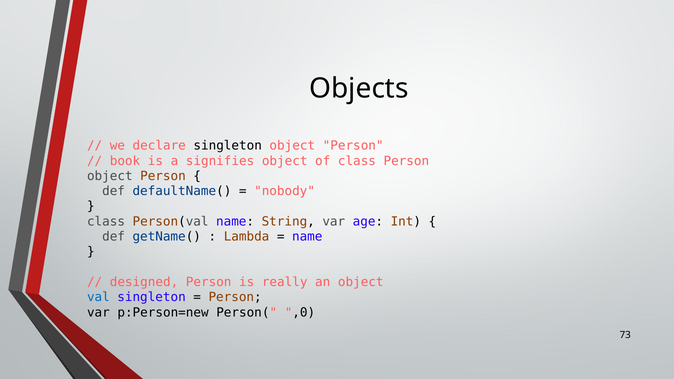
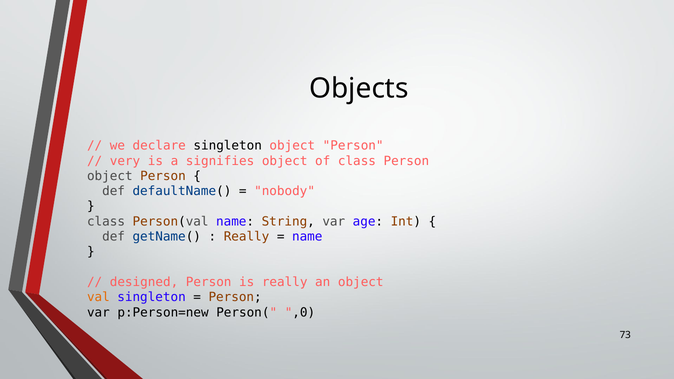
book: book -> very
Lambda at (247, 237): Lambda -> Really
val colour: blue -> orange
